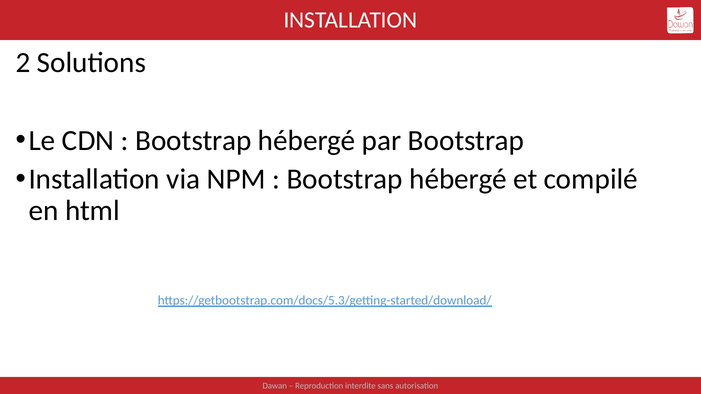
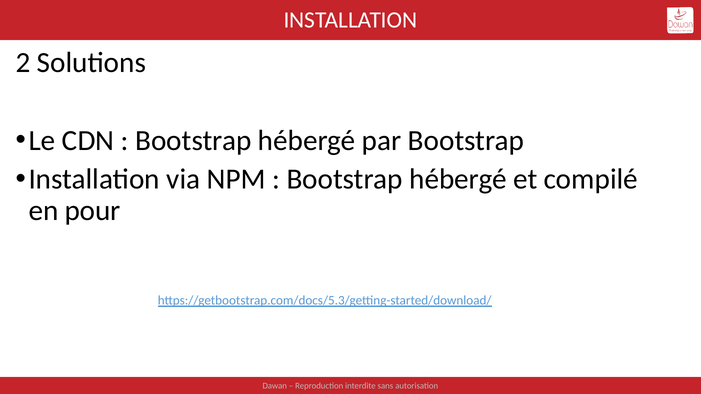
html: html -> pour
